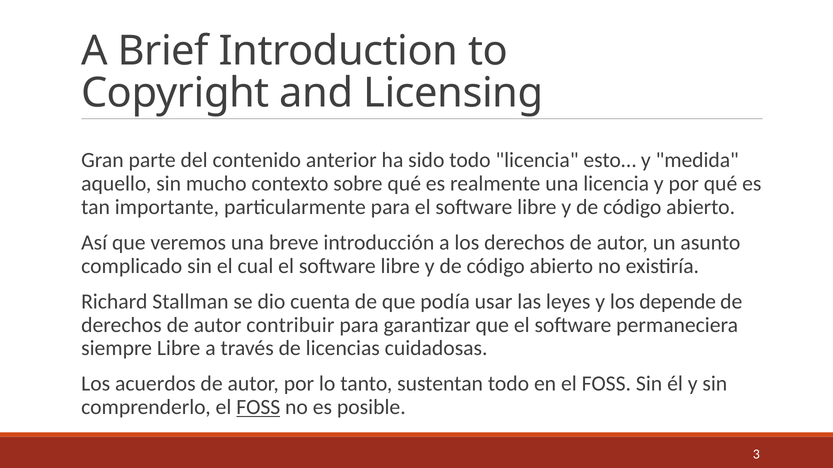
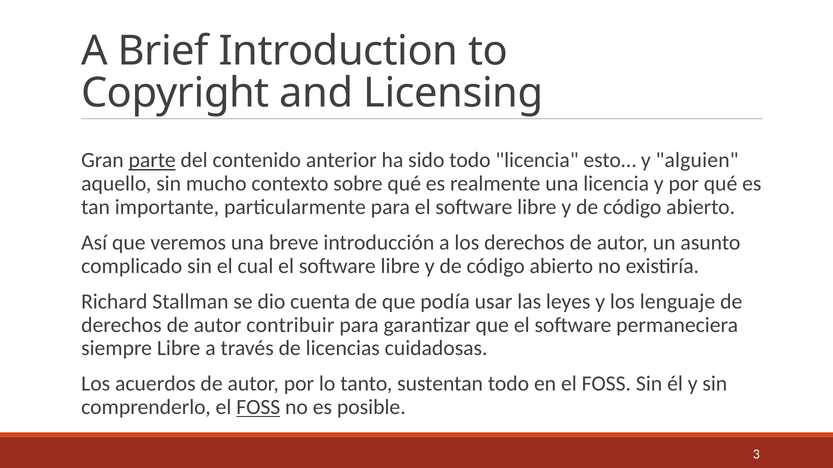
parte underline: none -> present
medida: medida -> alguien
depende: depende -> lenguaje
